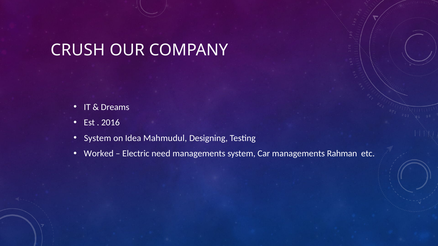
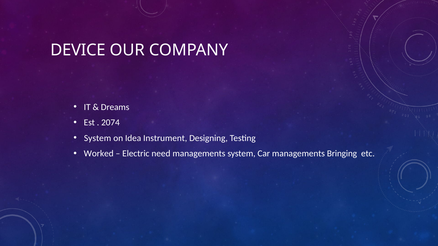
CRUSH: CRUSH -> DEVICE
2016: 2016 -> 2074
Mahmudul: Mahmudul -> Instrument
Rahman: Rahman -> Bringing
